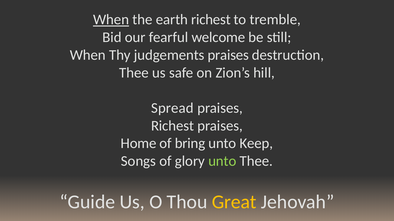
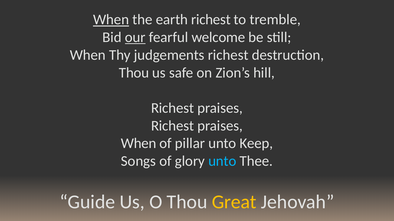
our underline: none -> present
judgements praises: praises -> richest
Thee at (134, 73): Thee -> Thou
Spread at (172, 108): Spread -> Richest
Home at (139, 144): Home -> When
bring: bring -> pillar
unto at (222, 162) colour: light green -> light blue
